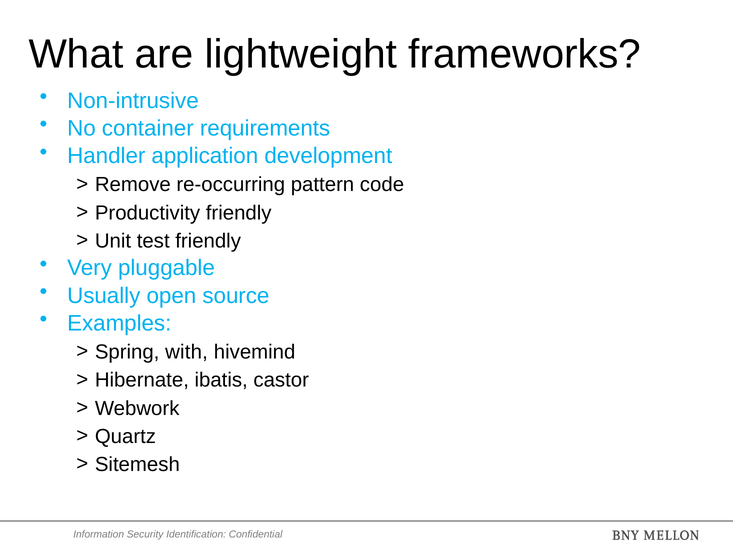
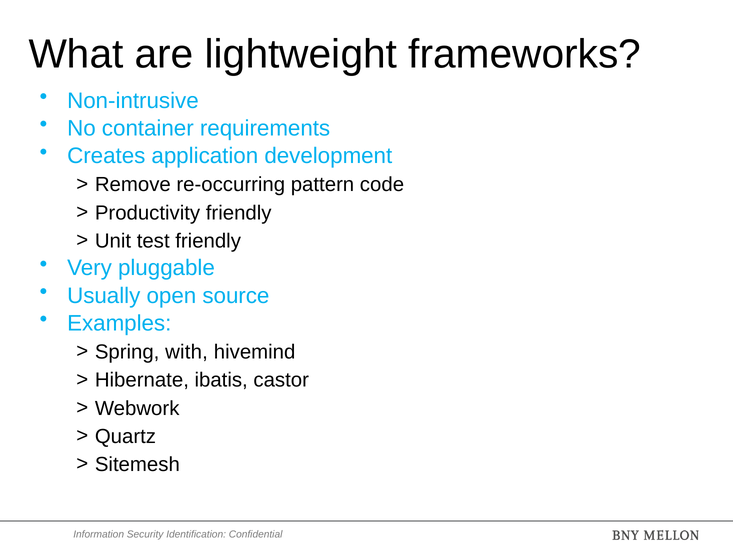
Handler: Handler -> Creates
